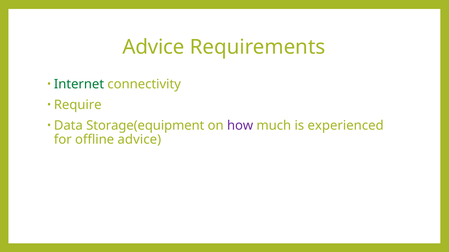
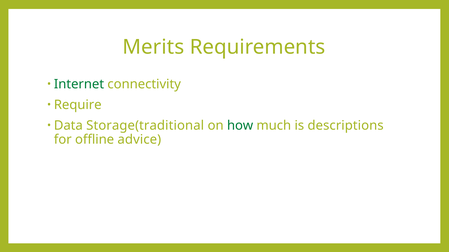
Advice at (153, 47): Advice -> Merits
Storage(equipment: Storage(equipment -> Storage(traditional
how colour: purple -> green
experienced: experienced -> descriptions
